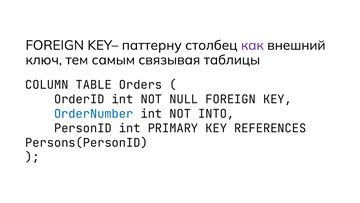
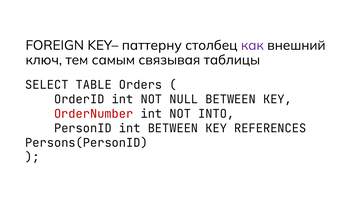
COLUMN: COLUMN -> SELECT
NULL FOREIGN: FOREIGN -> BETWEEN
OrderNumber colour: blue -> red
int PRIMARY: PRIMARY -> BETWEEN
